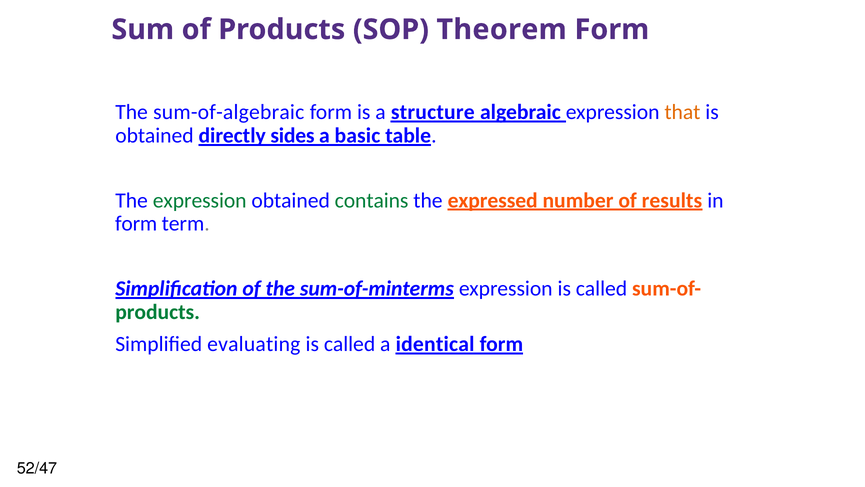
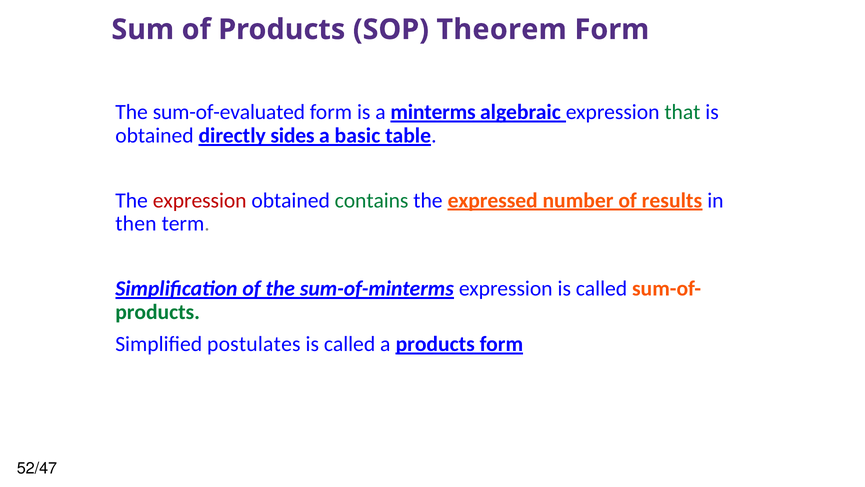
sum-of-algebraic: sum-of-algebraic -> sum-of-evaluated
structure: structure -> minterms
that colour: orange -> green
expression at (200, 200) colour: green -> red
form at (136, 224): form -> then
evaluating: evaluating -> postulates
a identical: identical -> products
